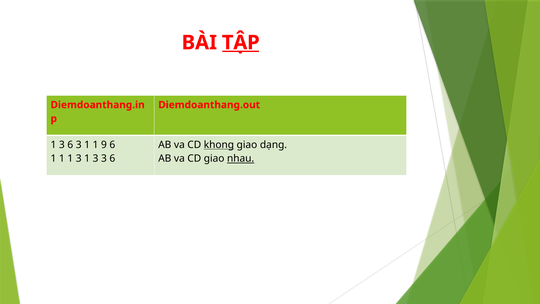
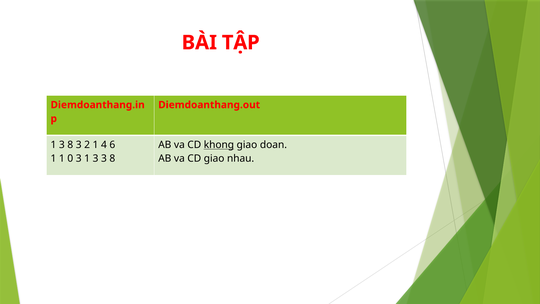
TẬP underline: present -> none
1 3 6: 6 -> 8
1 at (87, 145): 1 -> 2
9: 9 -> 4
dạng: dạng -> doan
1 1 1: 1 -> 0
3 3 6: 6 -> 8
nhau underline: present -> none
